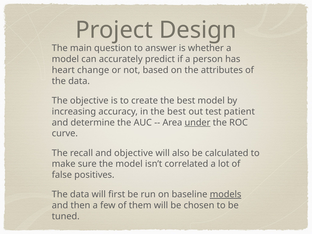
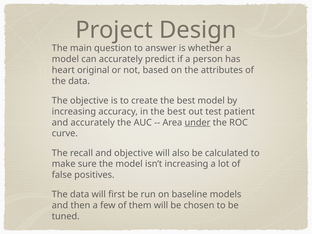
change: change -> original
and determine: determine -> accurately
isn’t correlated: correlated -> increasing
models underline: present -> none
